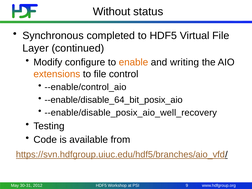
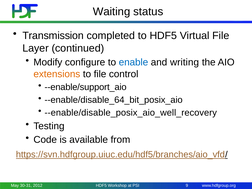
Without: Without -> Waiting
Synchronous: Synchronous -> Transmission
enable colour: orange -> blue
--enable/control_aio: --enable/control_aio -> --enable/support_aio
